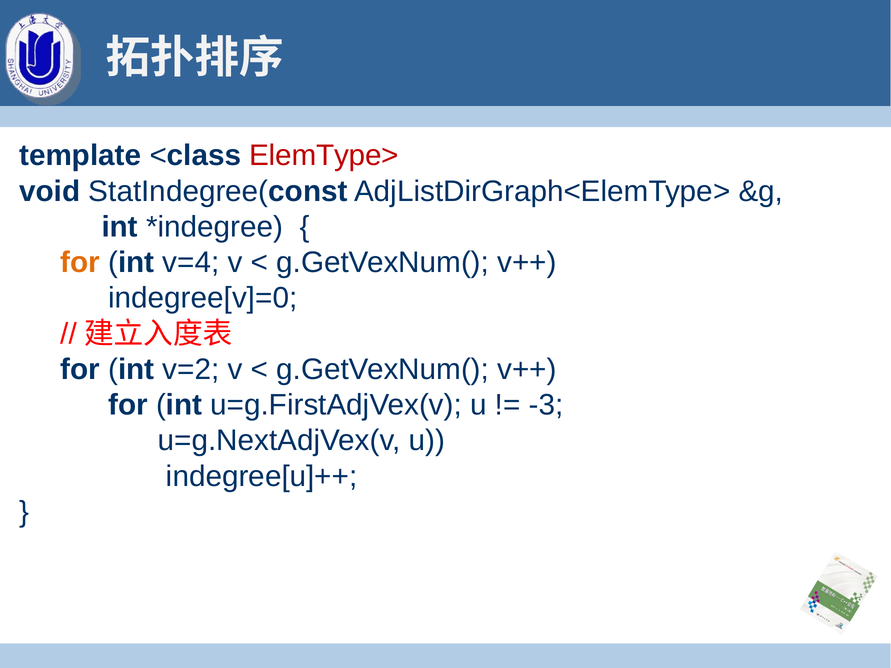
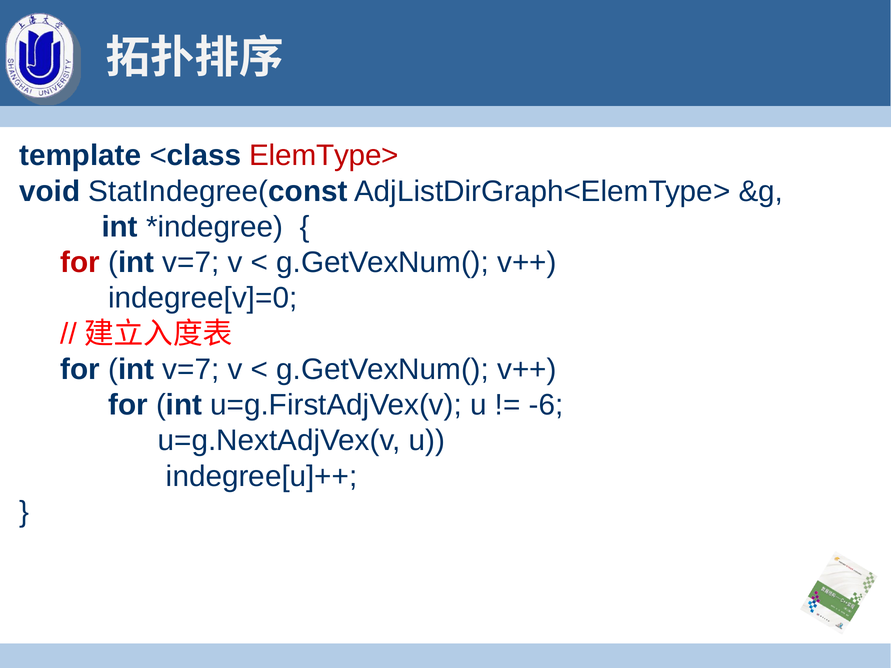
for at (80, 263) colour: orange -> red
v=4 at (191, 263): v=4 -> v=7
v=2 at (191, 370): v=2 -> v=7
-3: -3 -> -6
